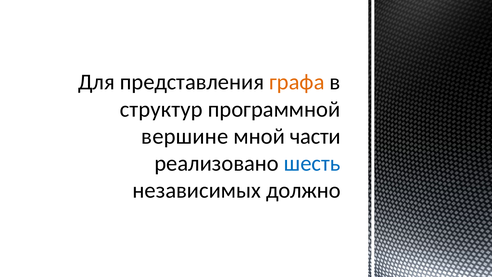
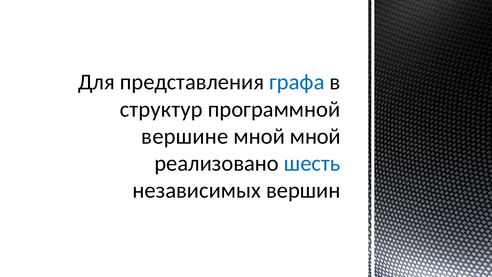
графа colour: orange -> blue
мной части: части -> мной
должно: должно -> вершин
